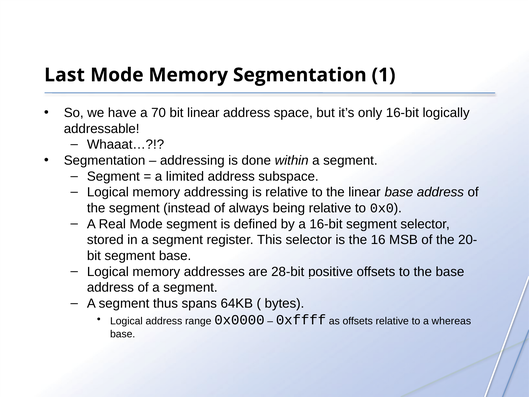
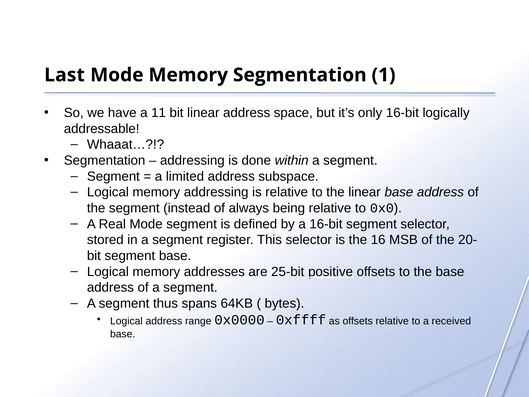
70: 70 -> 11
28-bit: 28-bit -> 25-bit
whereas: whereas -> received
